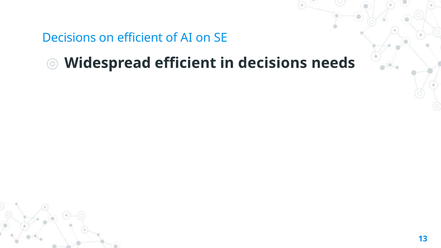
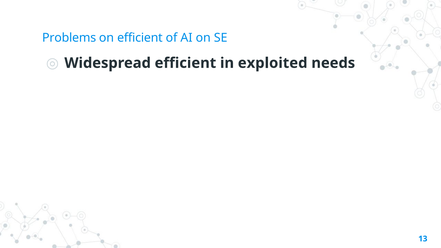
Decisions at (69, 38): Decisions -> Problems
in decisions: decisions -> exploited
